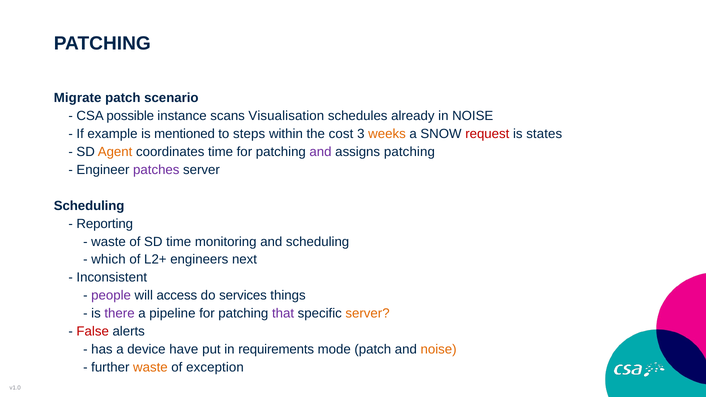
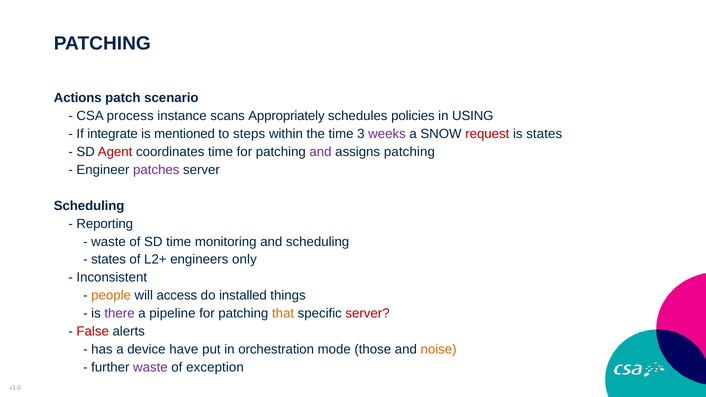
Migrate: Migrate -> Actions
possible: possible -> process
Visualisation: Visualisation -> Appropriately
already: already -> policies
in NOISE: NOISE -> USING
example: example -> integrate
the cost: cost -> time
weeks colour: orange -> purple
Agent colour: orange -> red
which at (108, 260): which -> states
next: next -> only
people colour: purple -> orange
services: services -> installed
that colour: purple -> orange
server at (368, 314) colour: orange -> red
requirements: requirements -> orchestration
mode patch: patch -> those
waste at (150, 368) colour: orange -> purple
